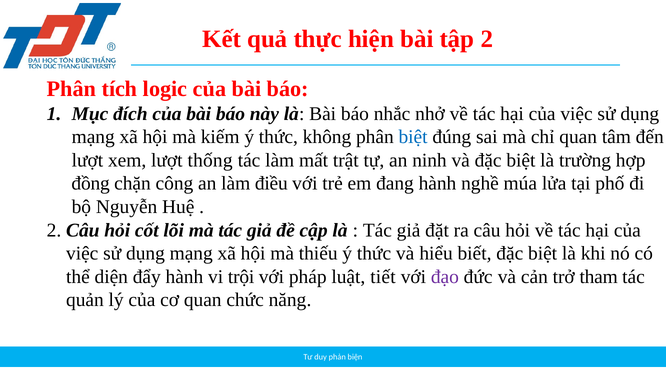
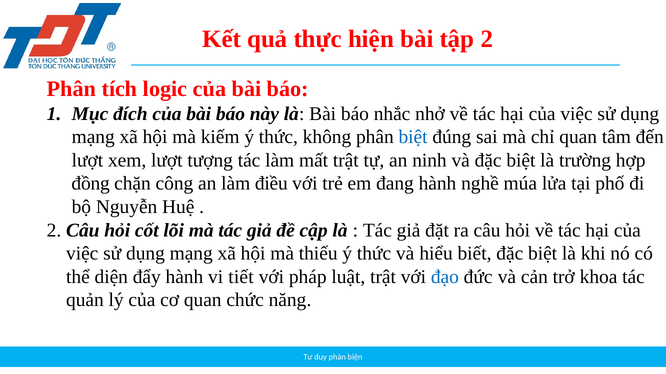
thống: thống -> tượng
trội: trội -> tiết
luật tiết: tiết -> trật
đạo colour: purple -> blue
tham: tham -> khoa
